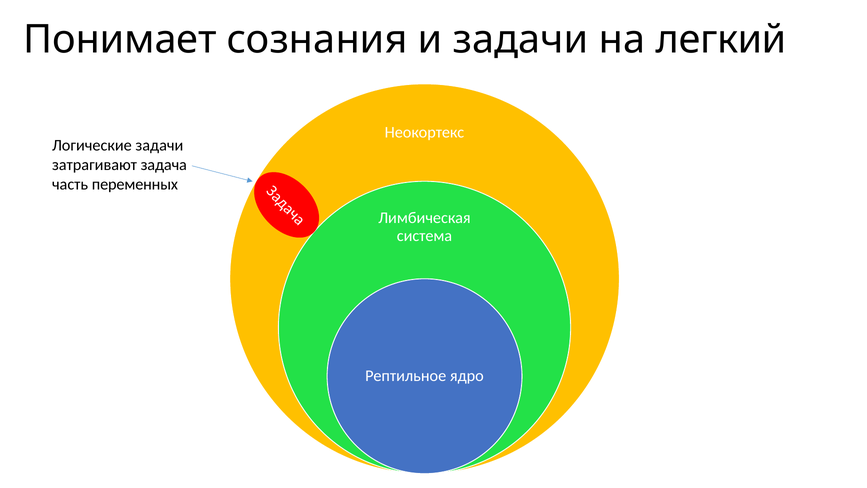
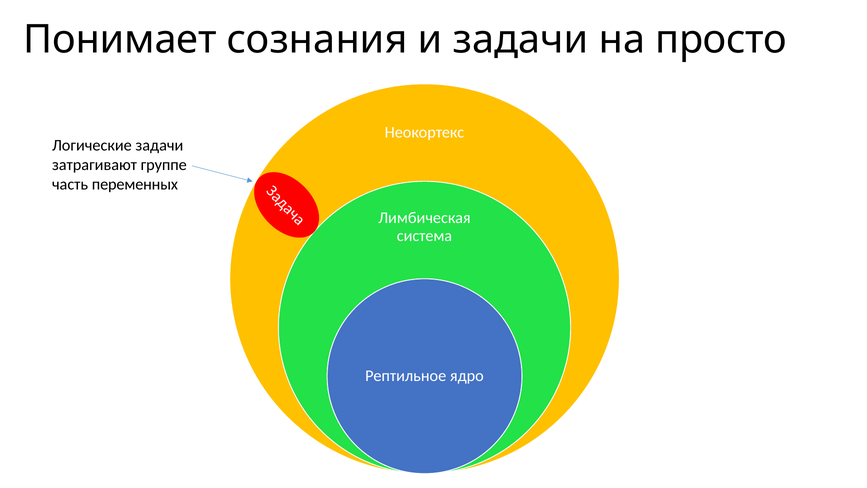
легкий: легкий -> просто
задача: задача -> группе
